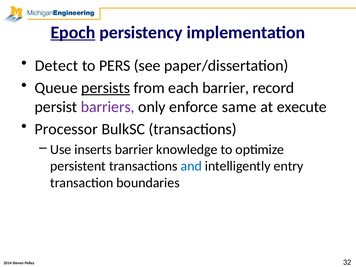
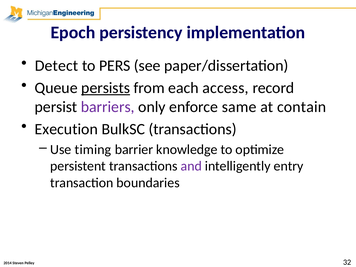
Epoch underline: present -> none
each barrier: barrier -> access
execute: execute -> contain
Processor: Processor -> Execution
inserts: inserts -> timing
and colour: blue -> purple
